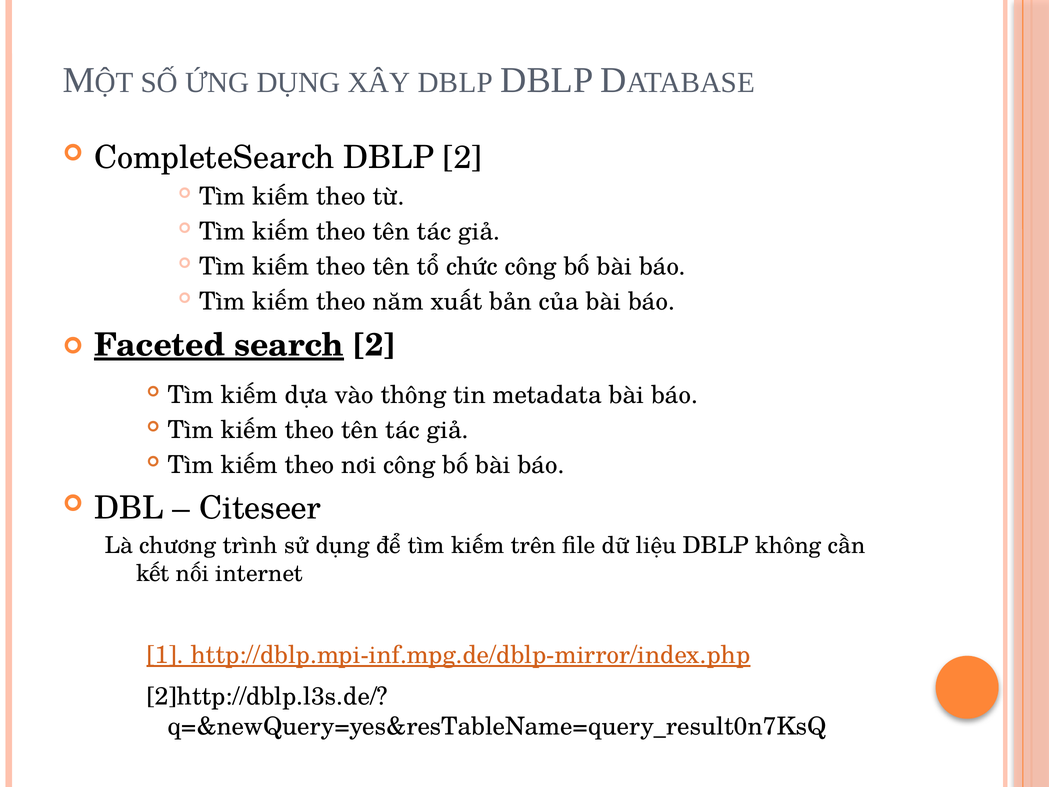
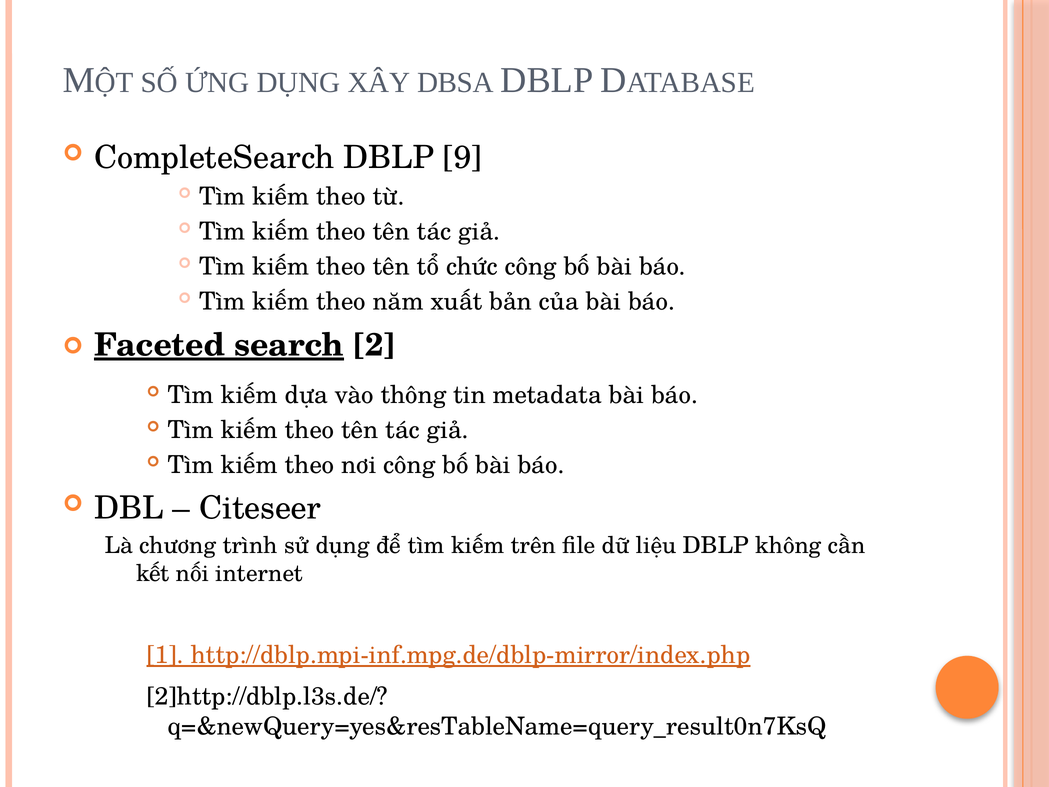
XÂY DBLP: DBLP -> DBSA
DBLP 2: 2 -> 9
